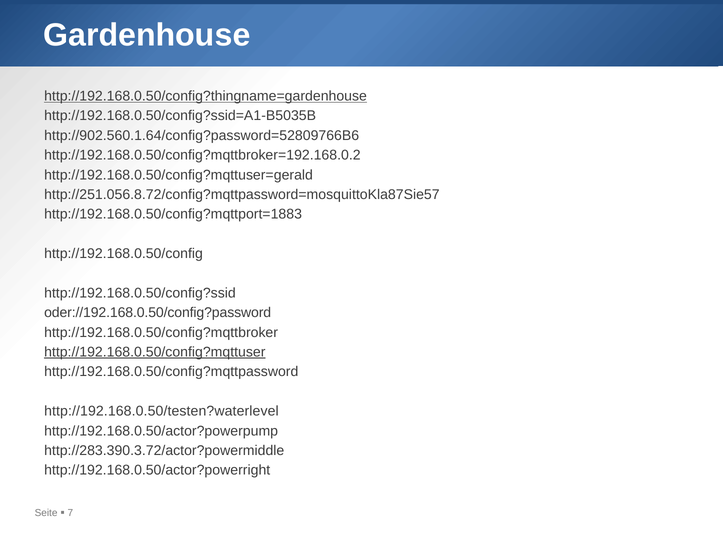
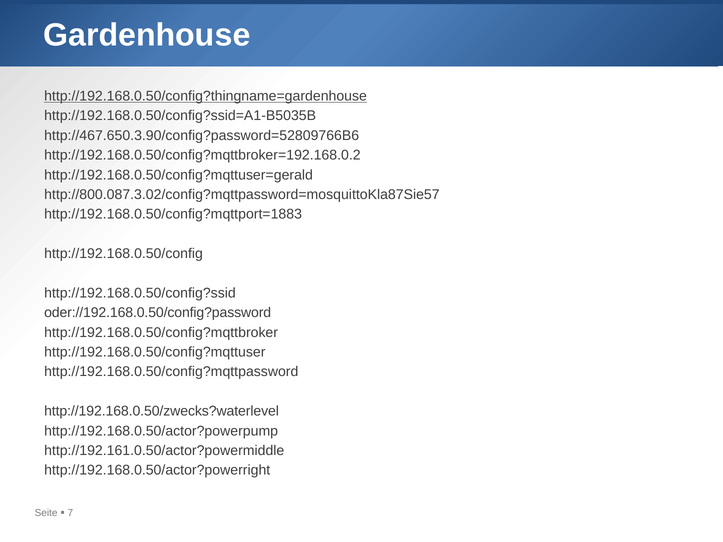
http://902.560.1.64/config?password=52809766B6: http://902.560.1.64/config?password=52809766B6 -> http://467.650.3.90/config?password=52809766B6
http://251.056.8.72/config?mqttpassword=mosquittoKla87Sie57: http://251.056.8.72/config?mqttpassword=mosquittoKla87Sie57 -> http://800.087.3.02/config?mqttpassword=mosquittoKla87Sie57
http://192.168.0.50/config?mqttuser underline: present -> none
http://192.168.0.50/testen?waterlevel: http://192.168.0.50/testen?waterlevel -> http://192.168.0.50/zwecks?waterlevel
http://283.390.3.72/actor?powermiddle: http://283.390.3.72/actor?powermiddle -> http://192.161.0.50/actor?powermiddle
